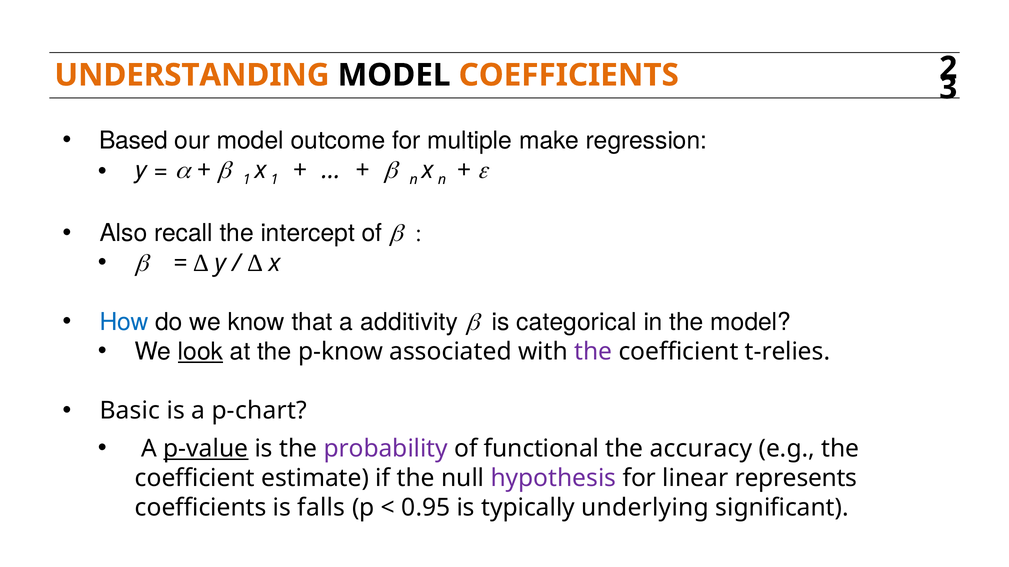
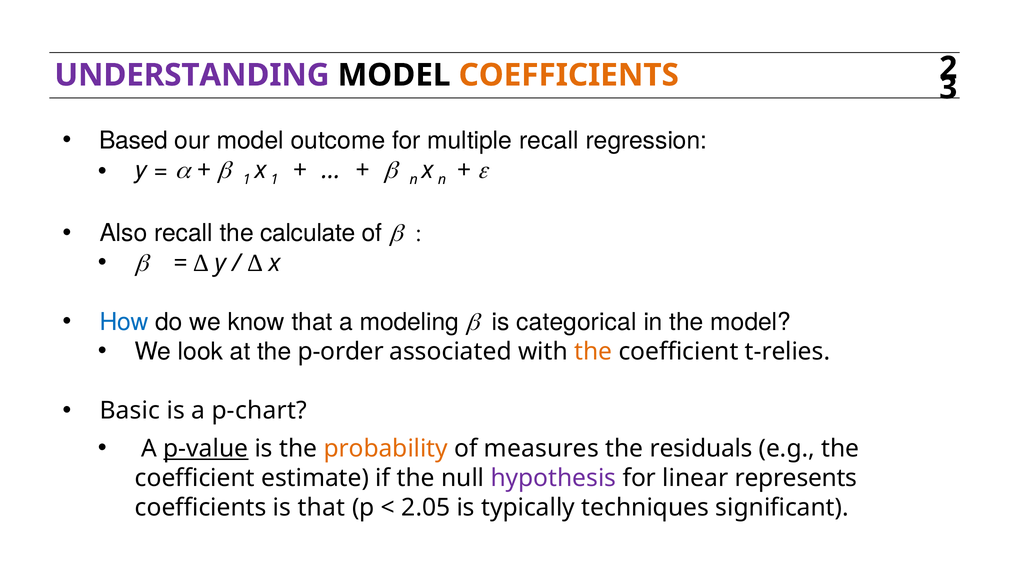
UNDERSTANDING colour: orange -> purple
multiple make: make -> recall
intercept: intercept -> calculate
additivity: additivity -> modeling
look underline: present -> none
p-know: p-know -> p-order
the at (593, 351) colour: purple -> orange
probability colour: purple -> orange
functional: functional -> measures
accuracy: accuracy -> residuals
is falls: falls -> that
0.95: 0.95 -> 2.05
underlying: underlying -> techniques
